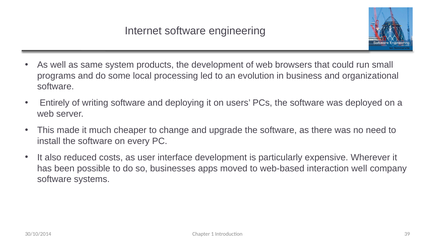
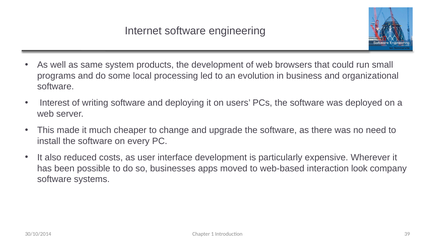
Entirely: Entirely -> Interest
interaction well: well -> look
